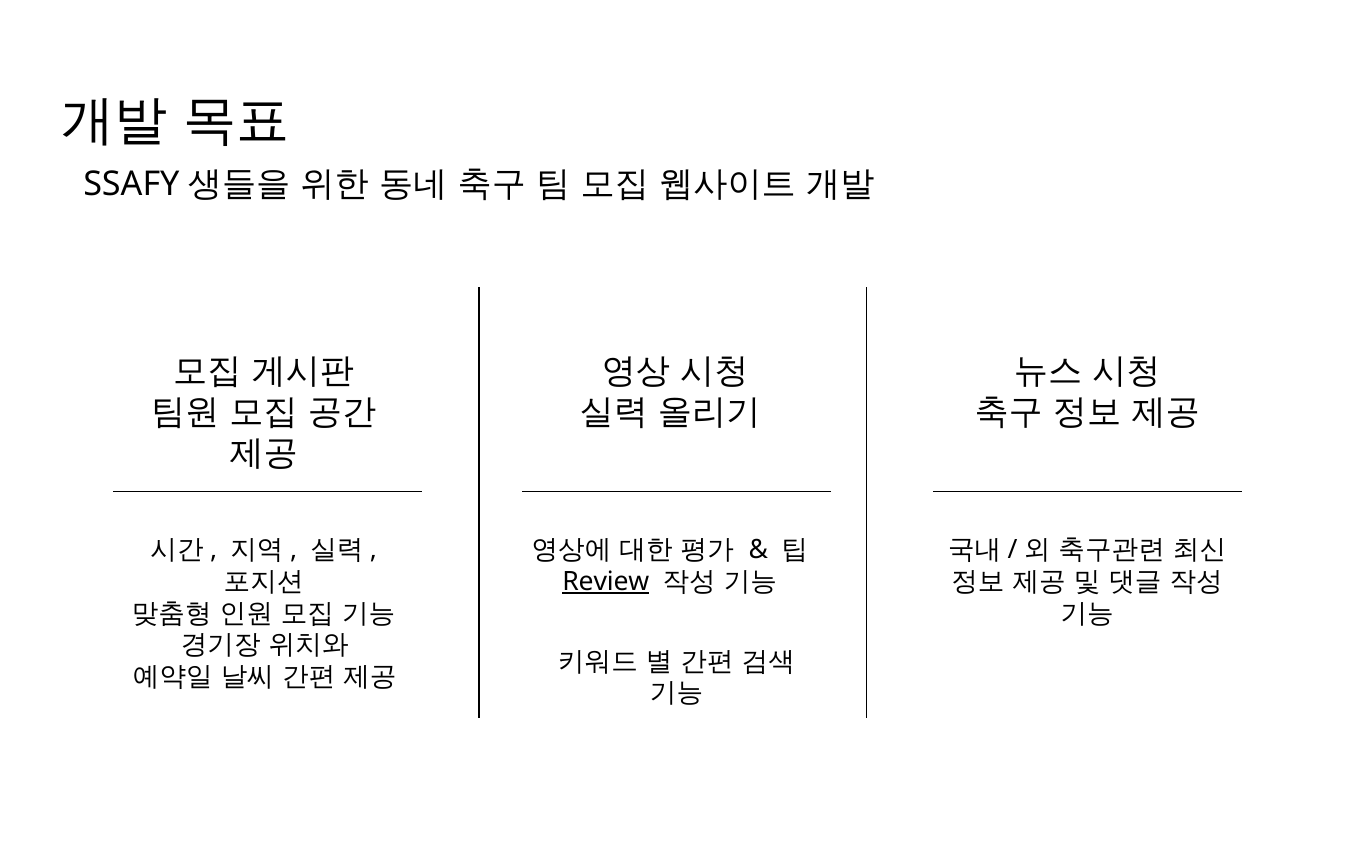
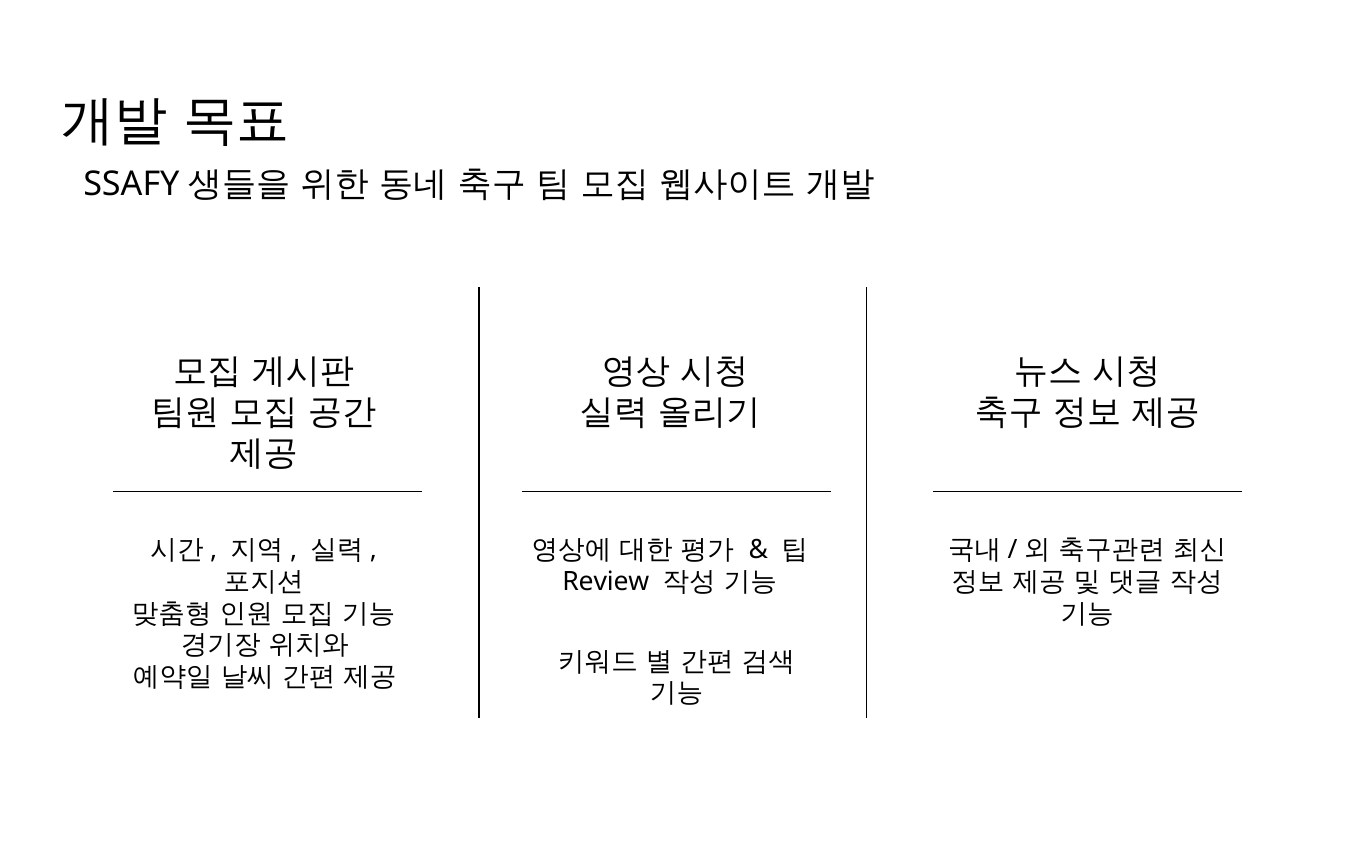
Review underline: present -> none
